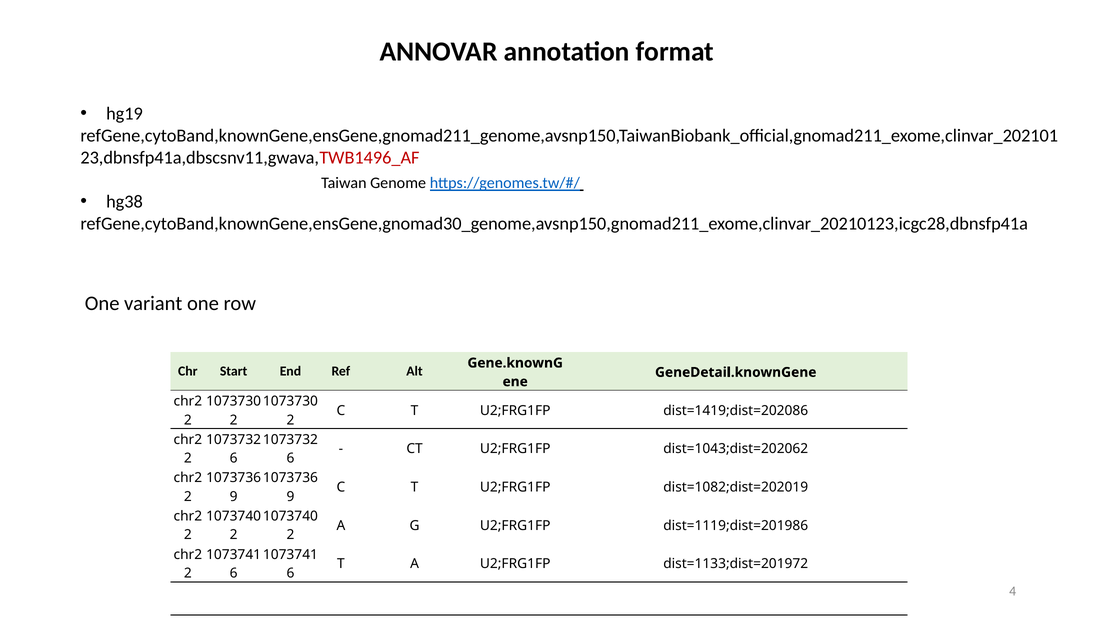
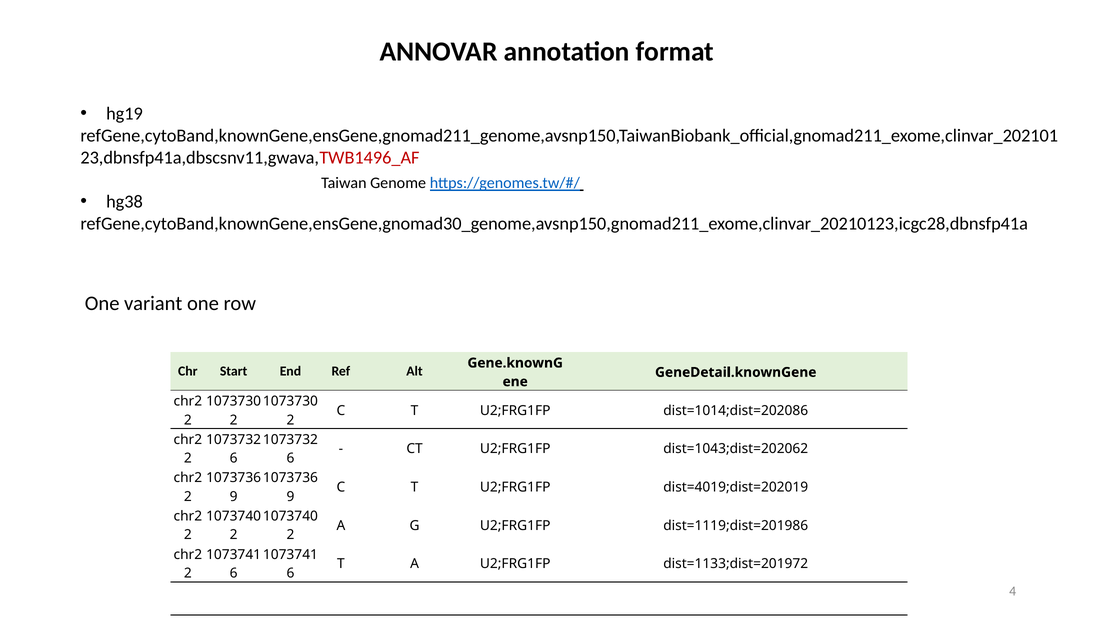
dist=1419;dist=202086: dist=1419;dist=202086 -> dist=1014;dist=202086
dist=1082;dist=202019: dist=1082;dist=202019 -> dist=4019;dist=202019
